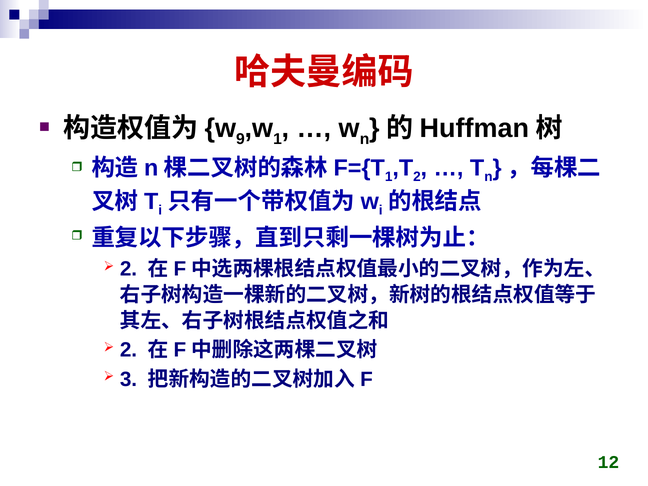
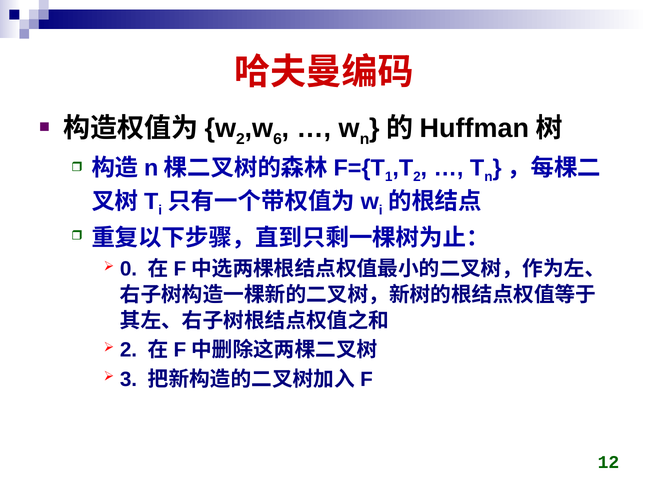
9 at (240, 139): 9 -> 2
1 at (278, 139): 1 -> 6
2 at (128, 269): 2 -> 0
